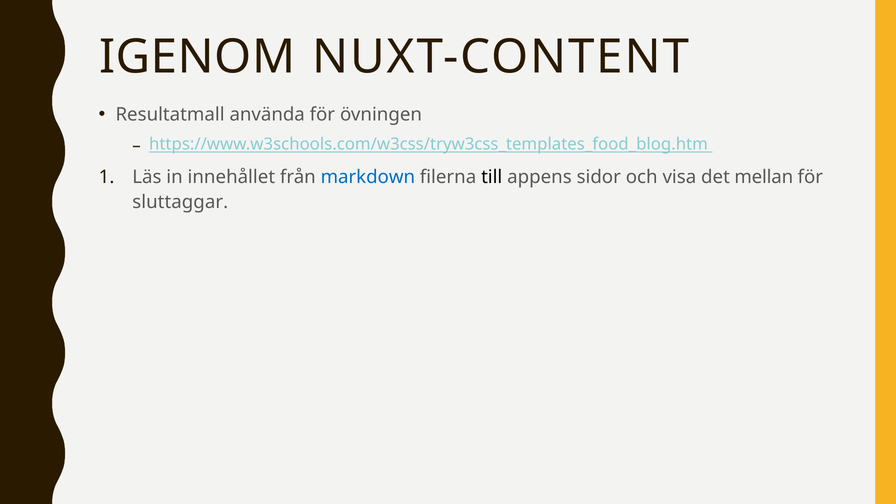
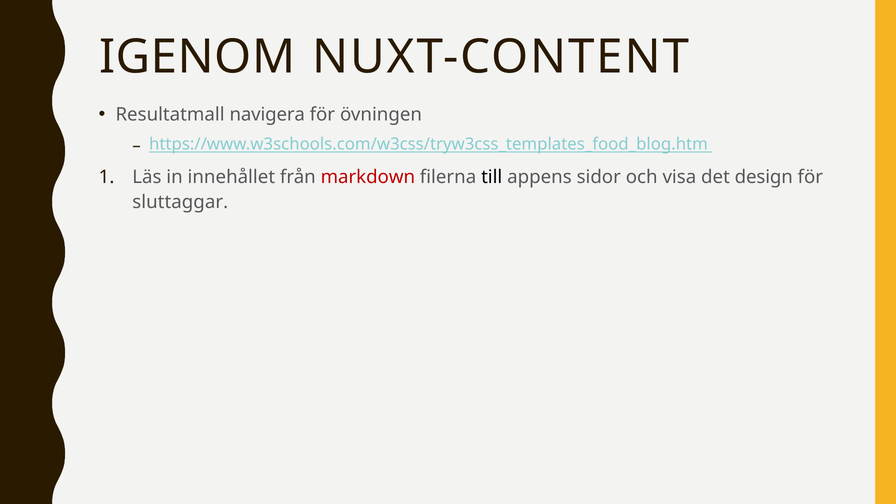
använda: använda -> navigera
markdown colour: blue -> red
mellan: mellan -> design
